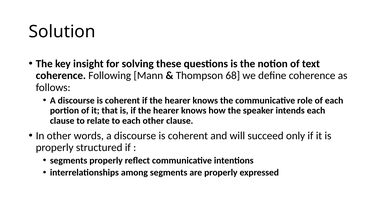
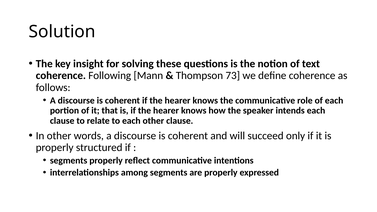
68: 68 -> 73
